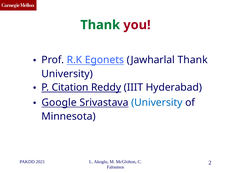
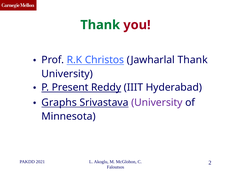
Egonets: Egonets -> Christos
Citation: Citation -> Present
Google: Google -> Graphs
University at (157, 103) colour: blue -> purple
